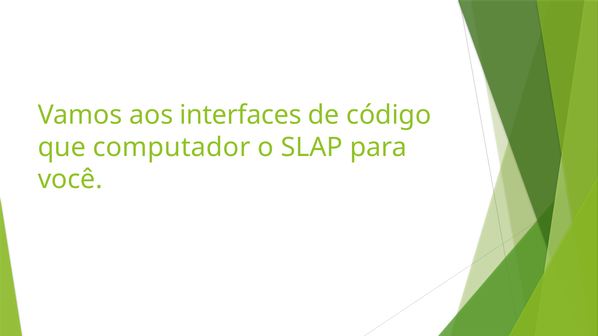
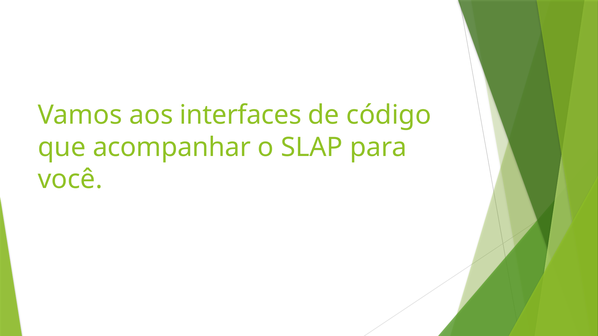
computador: computador -> acompanhar
